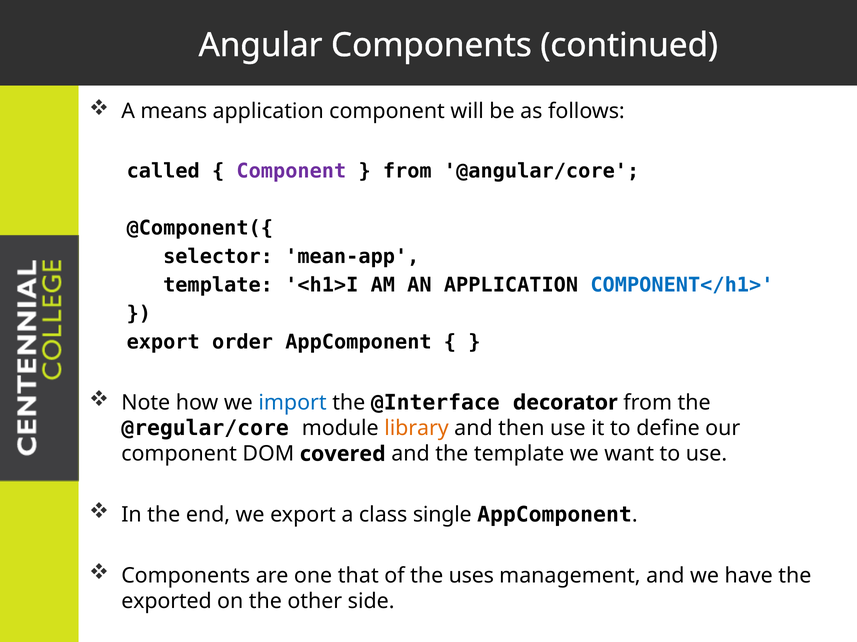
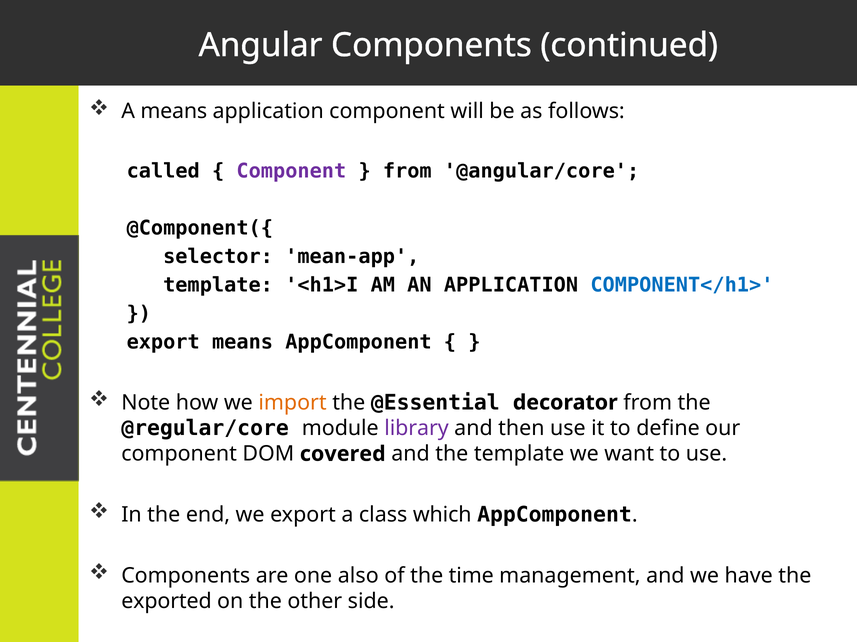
export order: order -> means
import colour: blue -> orange
@Interface: @Interface -> @Essential
library colour: orange -> purple
single: single -> which
that: that -> also
uses: uses -> time
